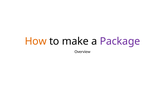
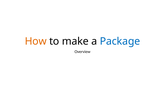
Package colour: purple -> blue
